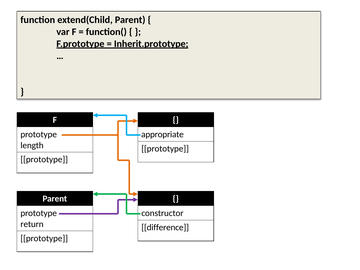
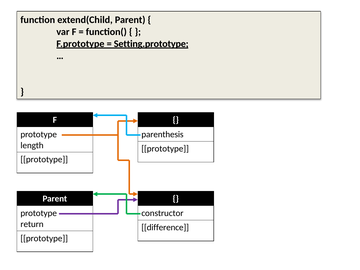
Inherit.prototype: Inherit.prototype -> Setting.prototype
appropriate: appropriate -> parenthesis
